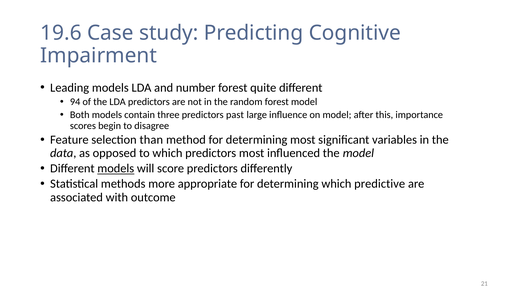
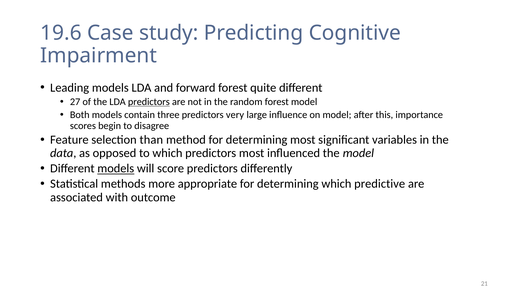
number: number -> forward
94: 94 -> 27
predictors at (149, 102) underline: none -> present
past: past -> very
